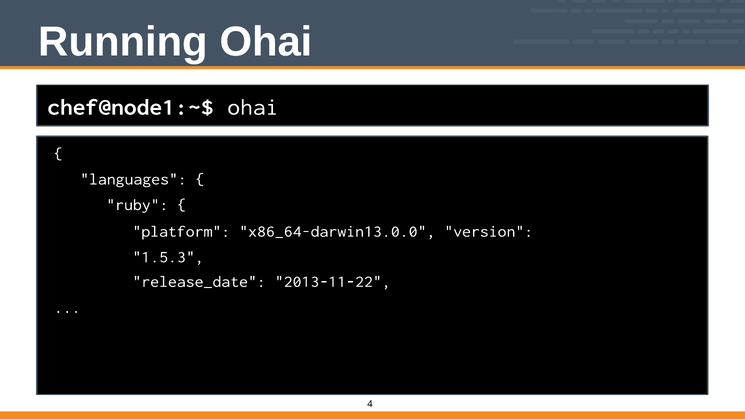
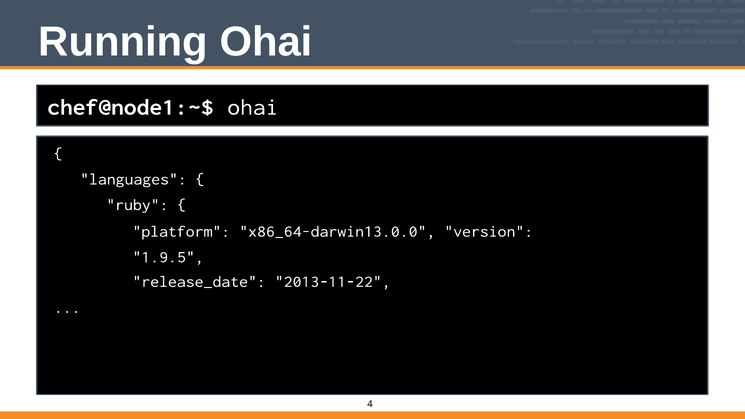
1.5.3: 1.5.3 -> 1.9.5
